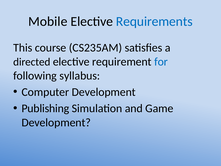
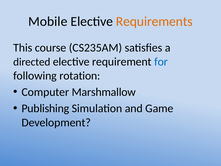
Requirements colour: blue -> orange
syllabus: syllabus -> rotation
Computer Development: Development -> Marshmallow
